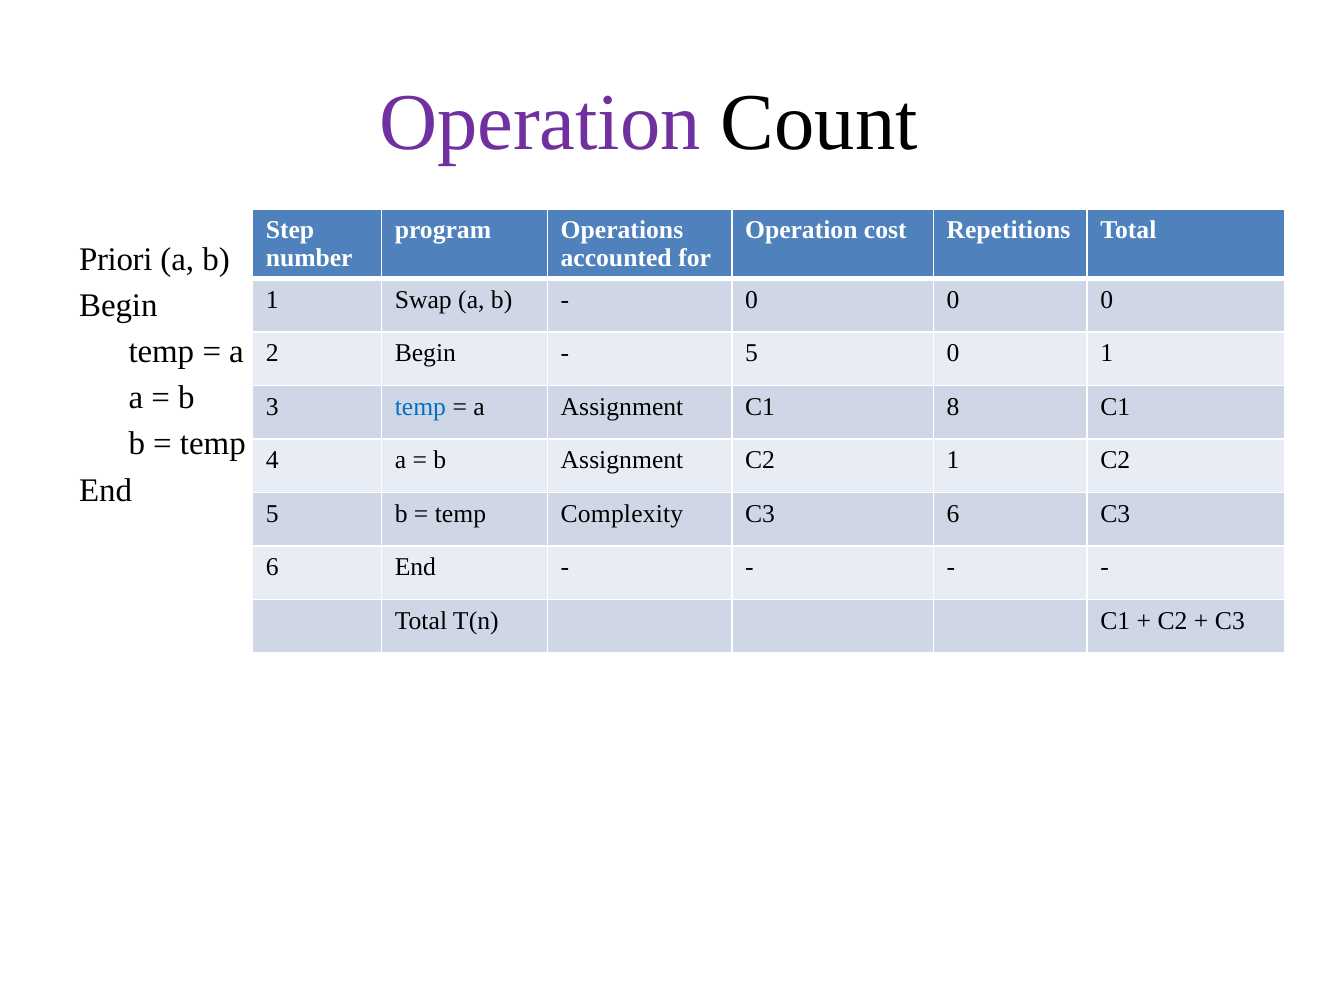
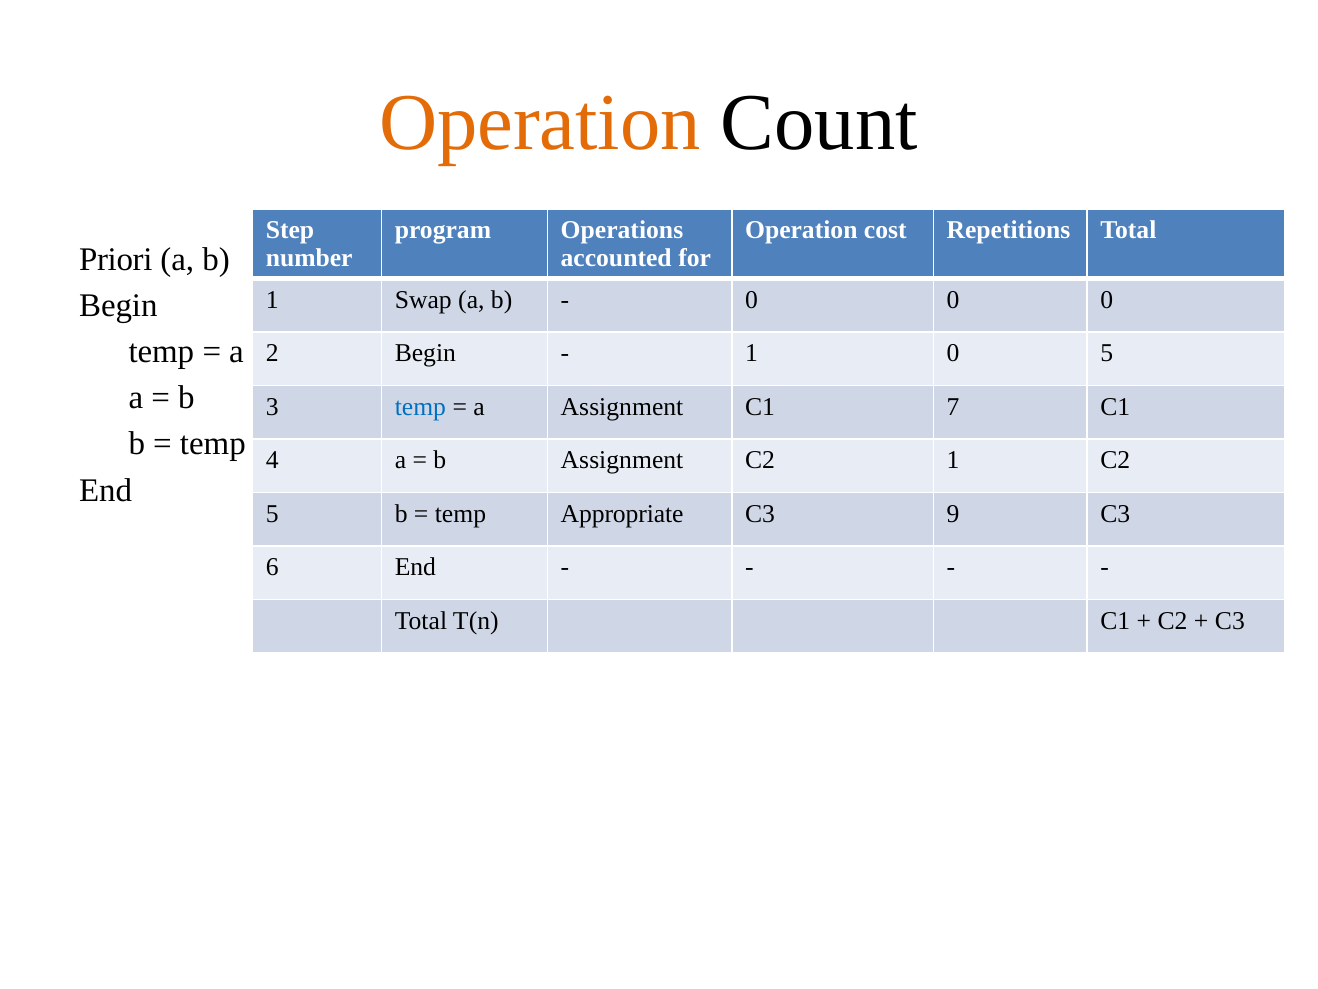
Operation at (540, 123) colour: purple -> orange
5 at (751, 353): 5 -> 1
0 1: 1 -> 5
8: 8 -> 7
Complexity: Complexity -> Appropriate
6 at (953, 513): 6 -> 9
